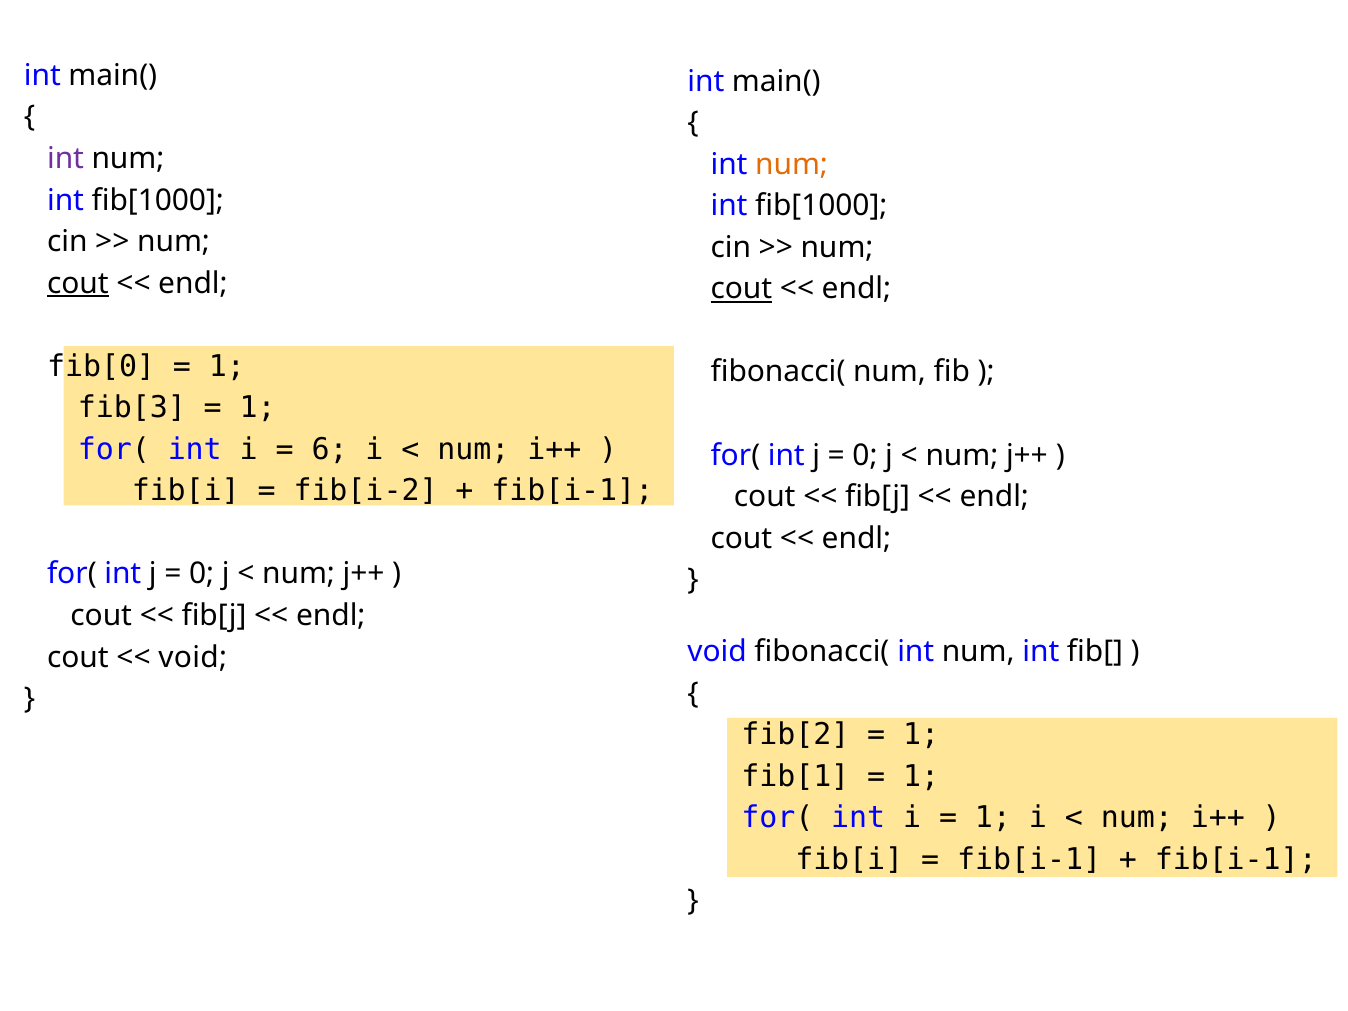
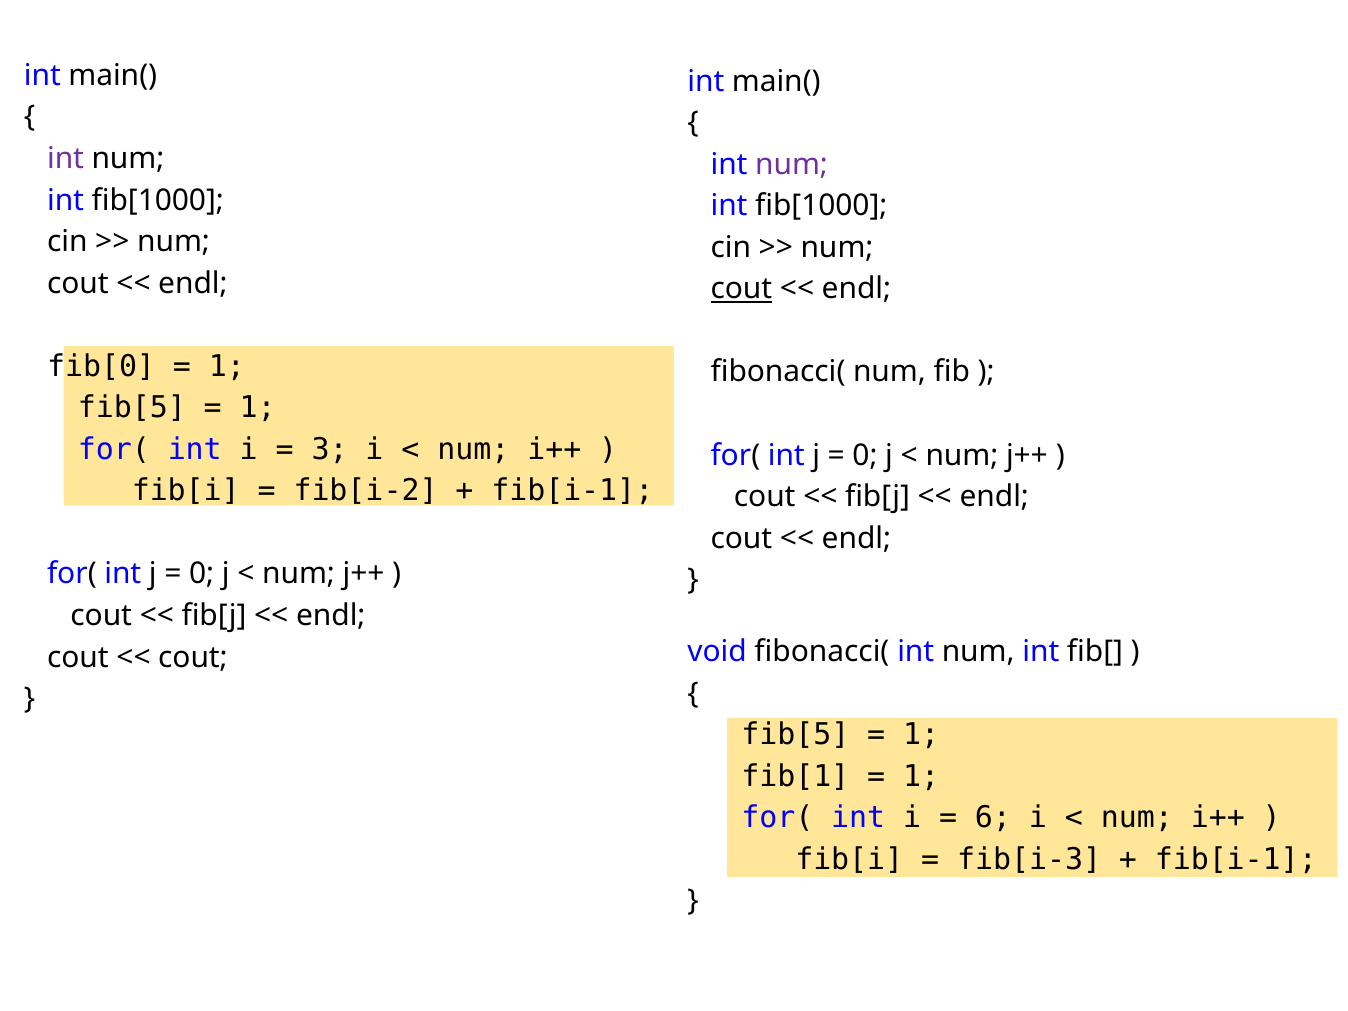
num at (792, 164) colour: orange -> purple
cout at (78, 283) underline: present -> none
fib[3 at (132, 408): fib[3 -> fib[5
6: 6 -> 3
void at (193, 657): void -> cout
fib[2 at (795, 735): fib[2 -> fib[5
1 at (993, 818): 1 -> 6
fib[i-1 at (1029, 859): fib[i-1 -> fib[i-3
